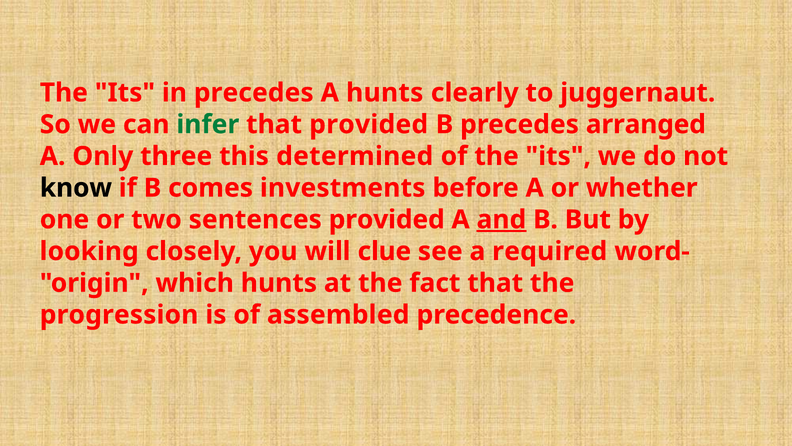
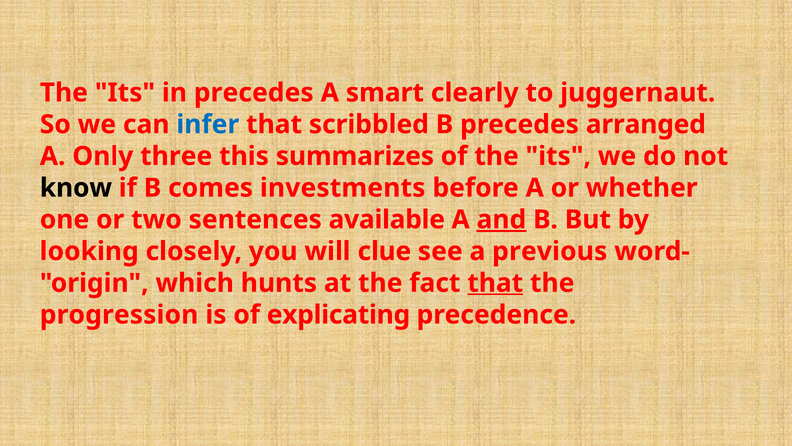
A hunts: hunts -> smart
infer colour: green -> blue
that provided: provided -> scribbled
determined: determined -> summarizes
sentences provided: provided -> available
required: required -> previous
that at (495, 283) underline: none -> present
assembled: assembled -> explicating
